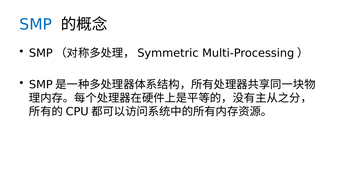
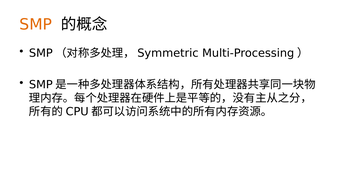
SMP colour: blue -> orange
